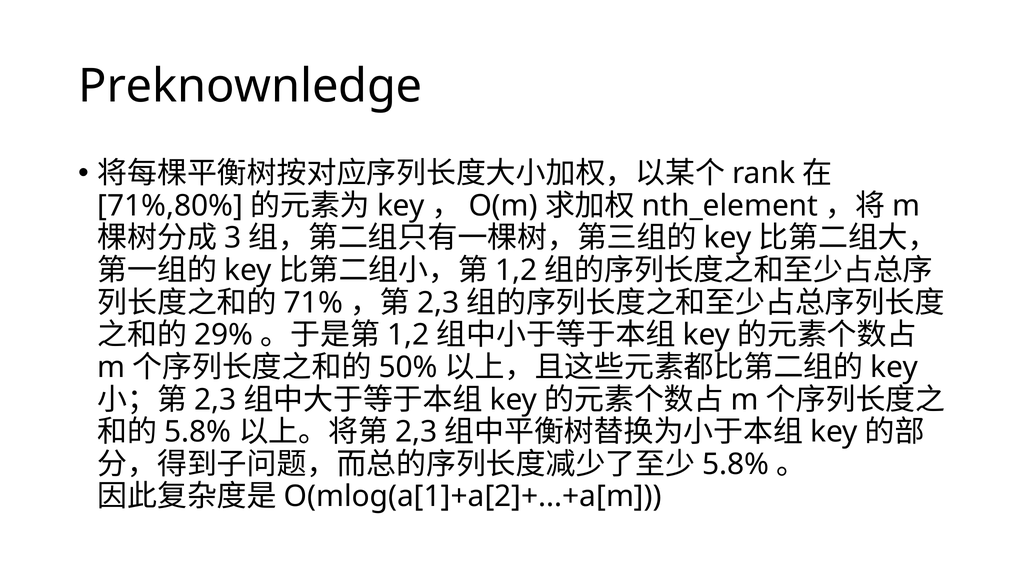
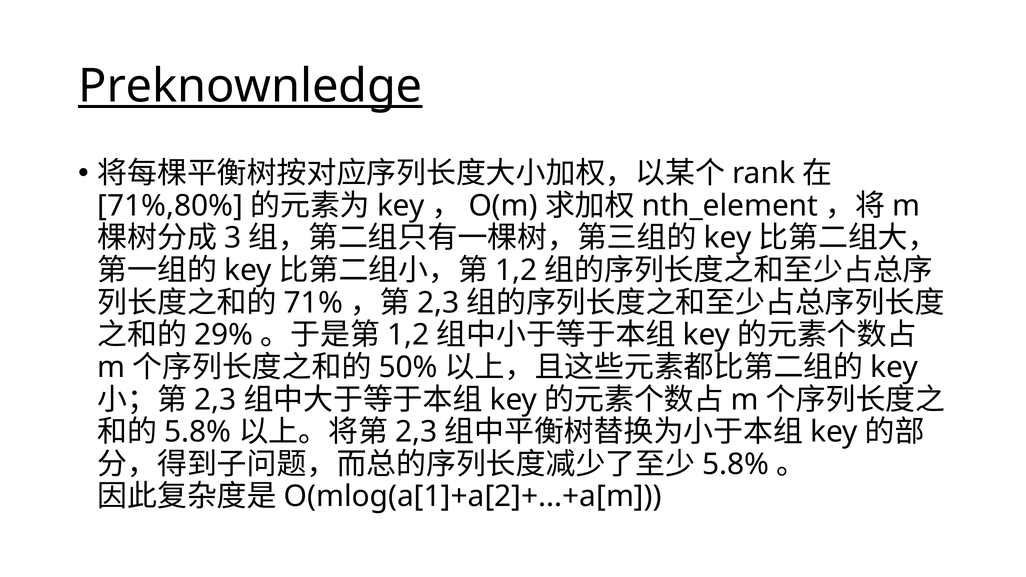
Preknownledge underline: none -> present
